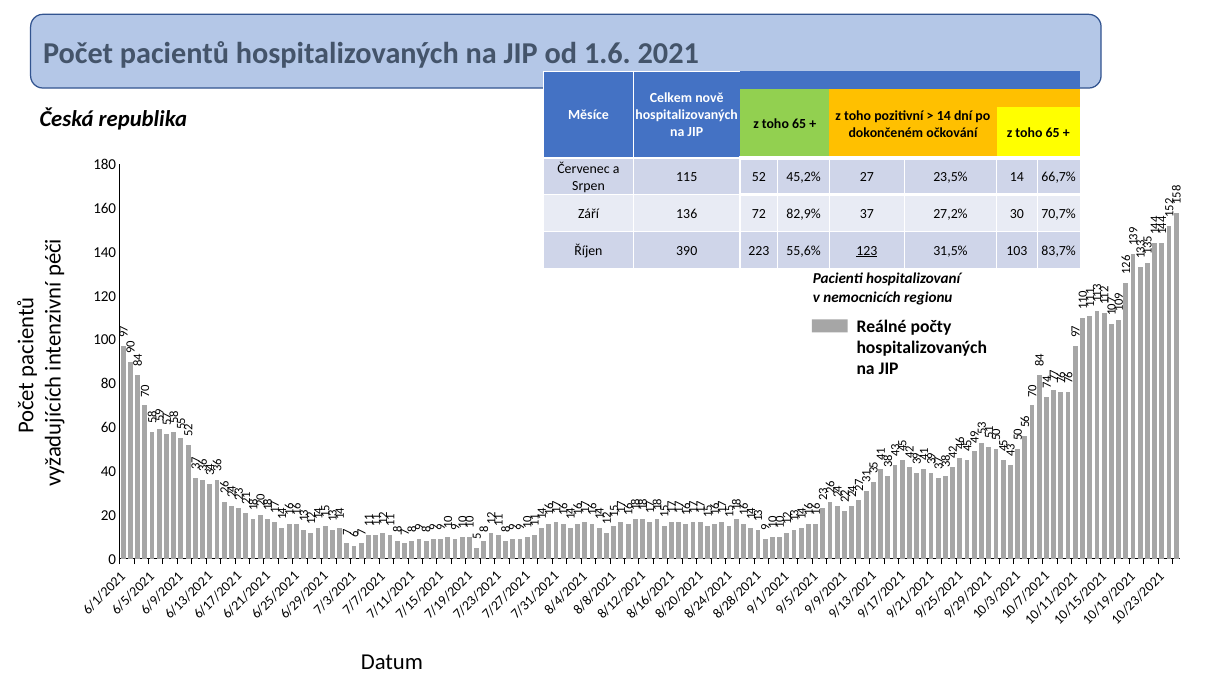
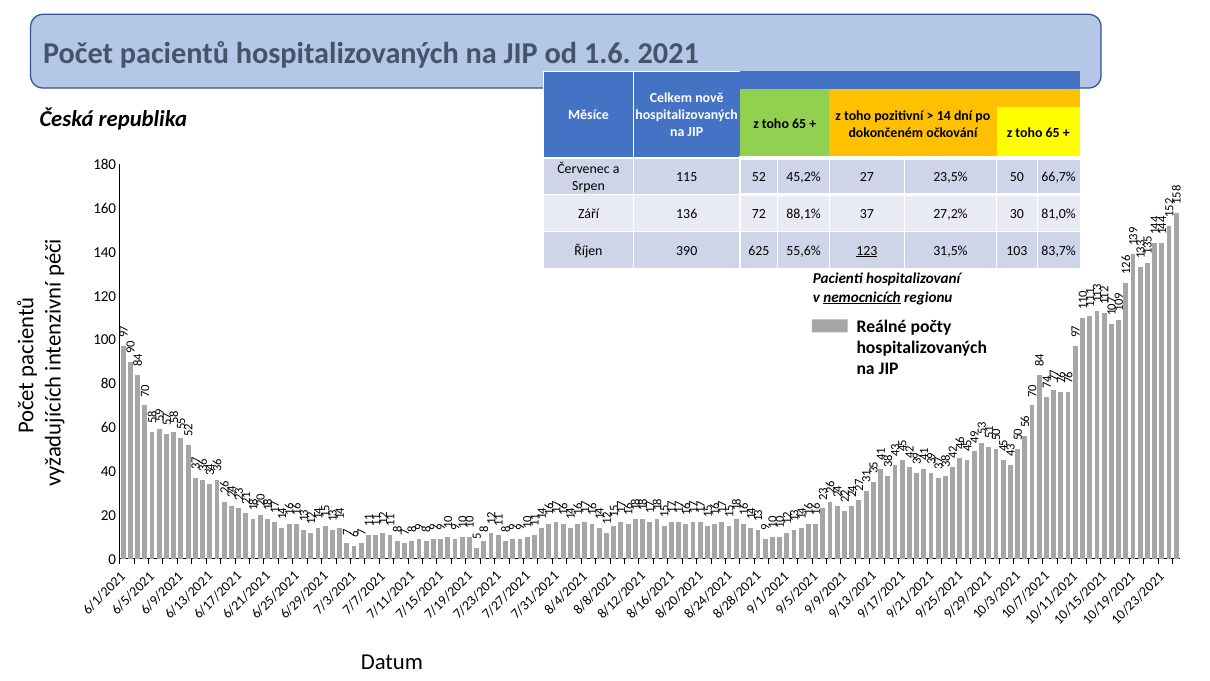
23,5% 14: 14 -> 50
82,9%: 82,9% -> 88,1%
70,7%: 70,7% -> 81,0%
223: 223 -> 625
nemocnicích underline: none -> present
